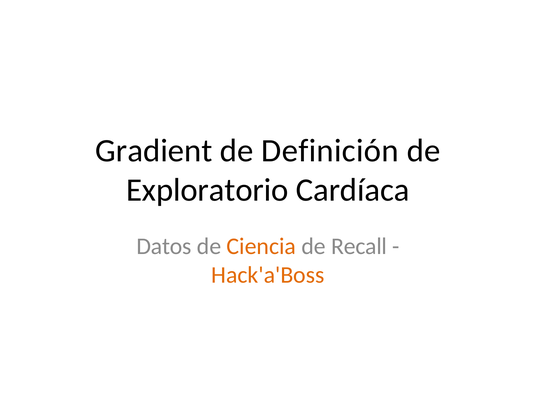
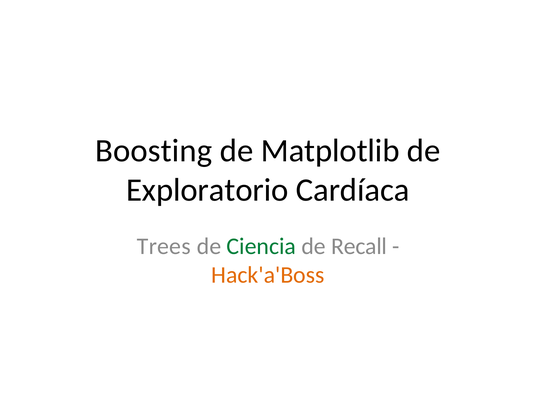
Gradient: Gradient -> Boosting
Definición: Definición -> Matplotlib
Datos: Datos -> Trees
Ciencia colour: orange -> green
